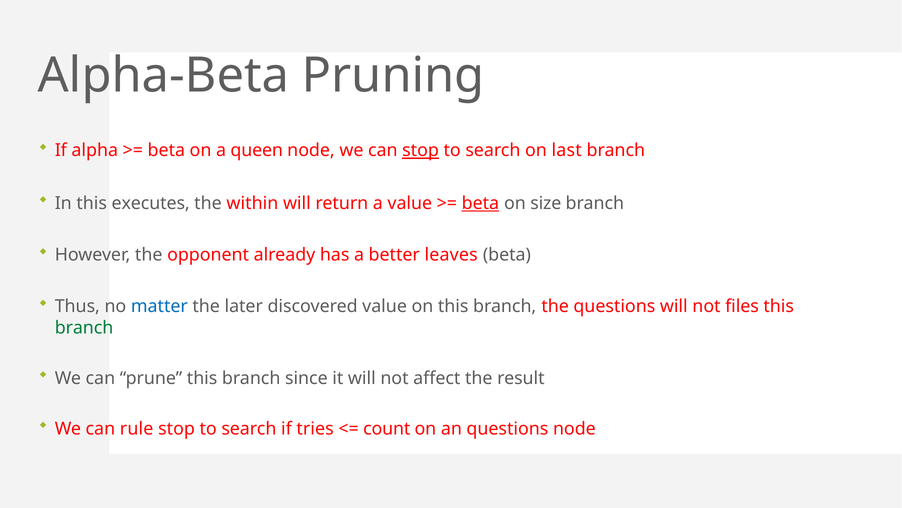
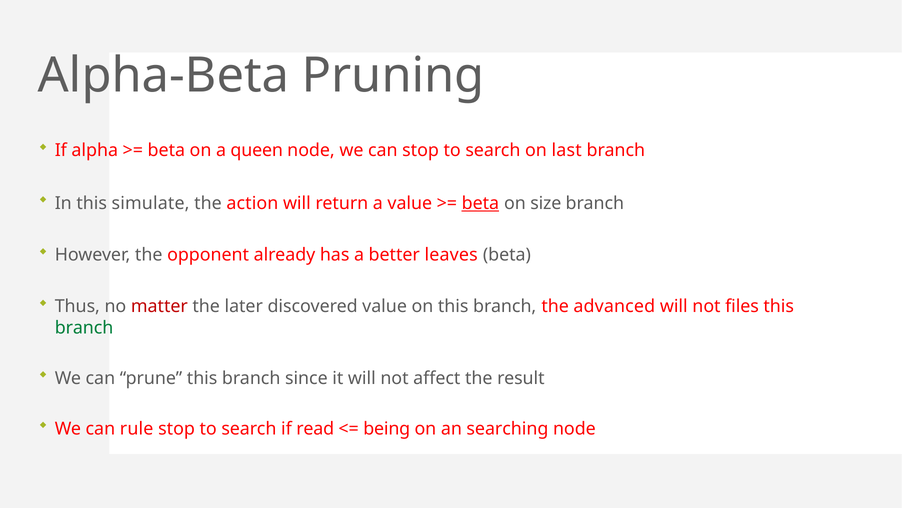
stop at (421, 150) underline: present -> none
executes: executes -> simulate
within: within -> action
matter colour: blue -> red
the questions: questions -> advanced
tries: tries -> read
count: count -> being
an questions: questions -> searching
